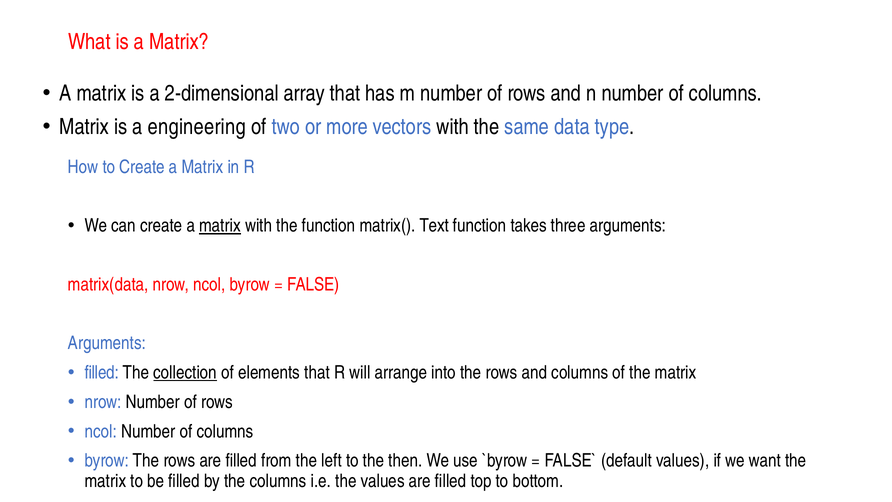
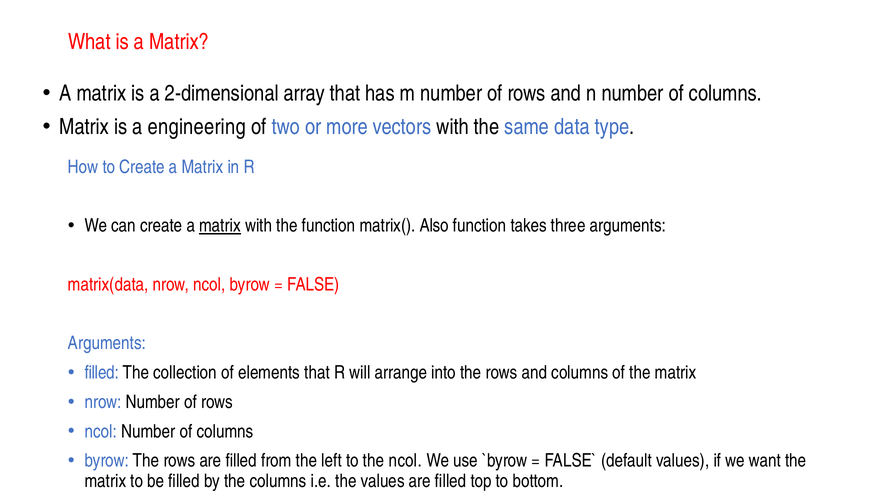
Text: Text -> Also
collection underline: present -> none
the then: then -> ncol
